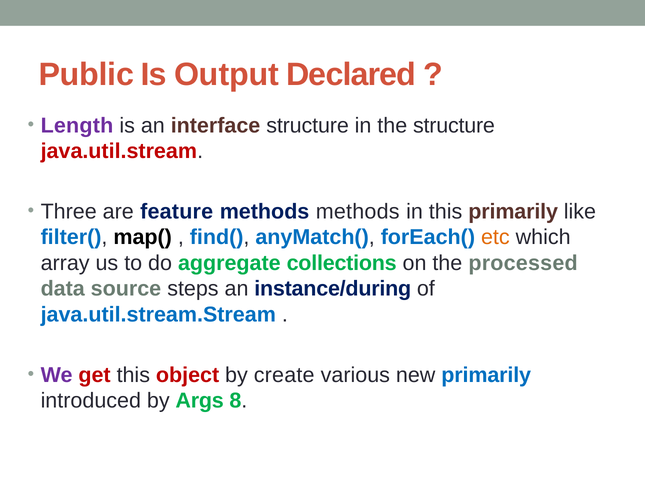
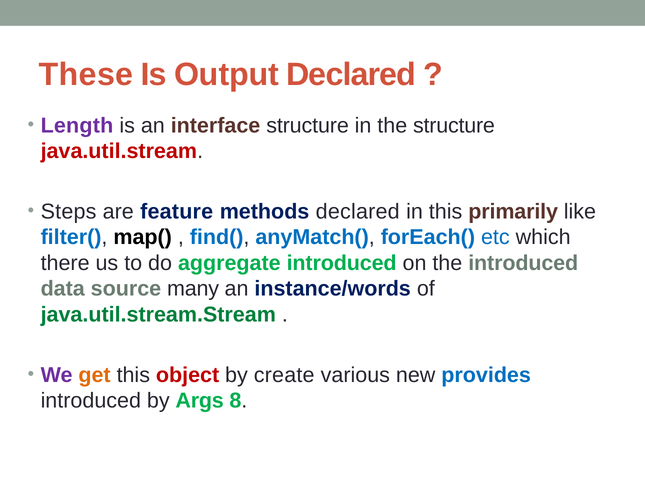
Public: Public -> These
Three: Three -> Steps
methods methods: methods -> declared
etc colour: orange -> blue
array: array -> there
aggregate collections: collections -> introduced
the processed: processed -> introduced
steps: steps -> many
instance/during: instance/during -> instance/words
java.util.stream.Stream colour: blue -> green
get colour: red -> orange
new primarily: primarily -> provides
